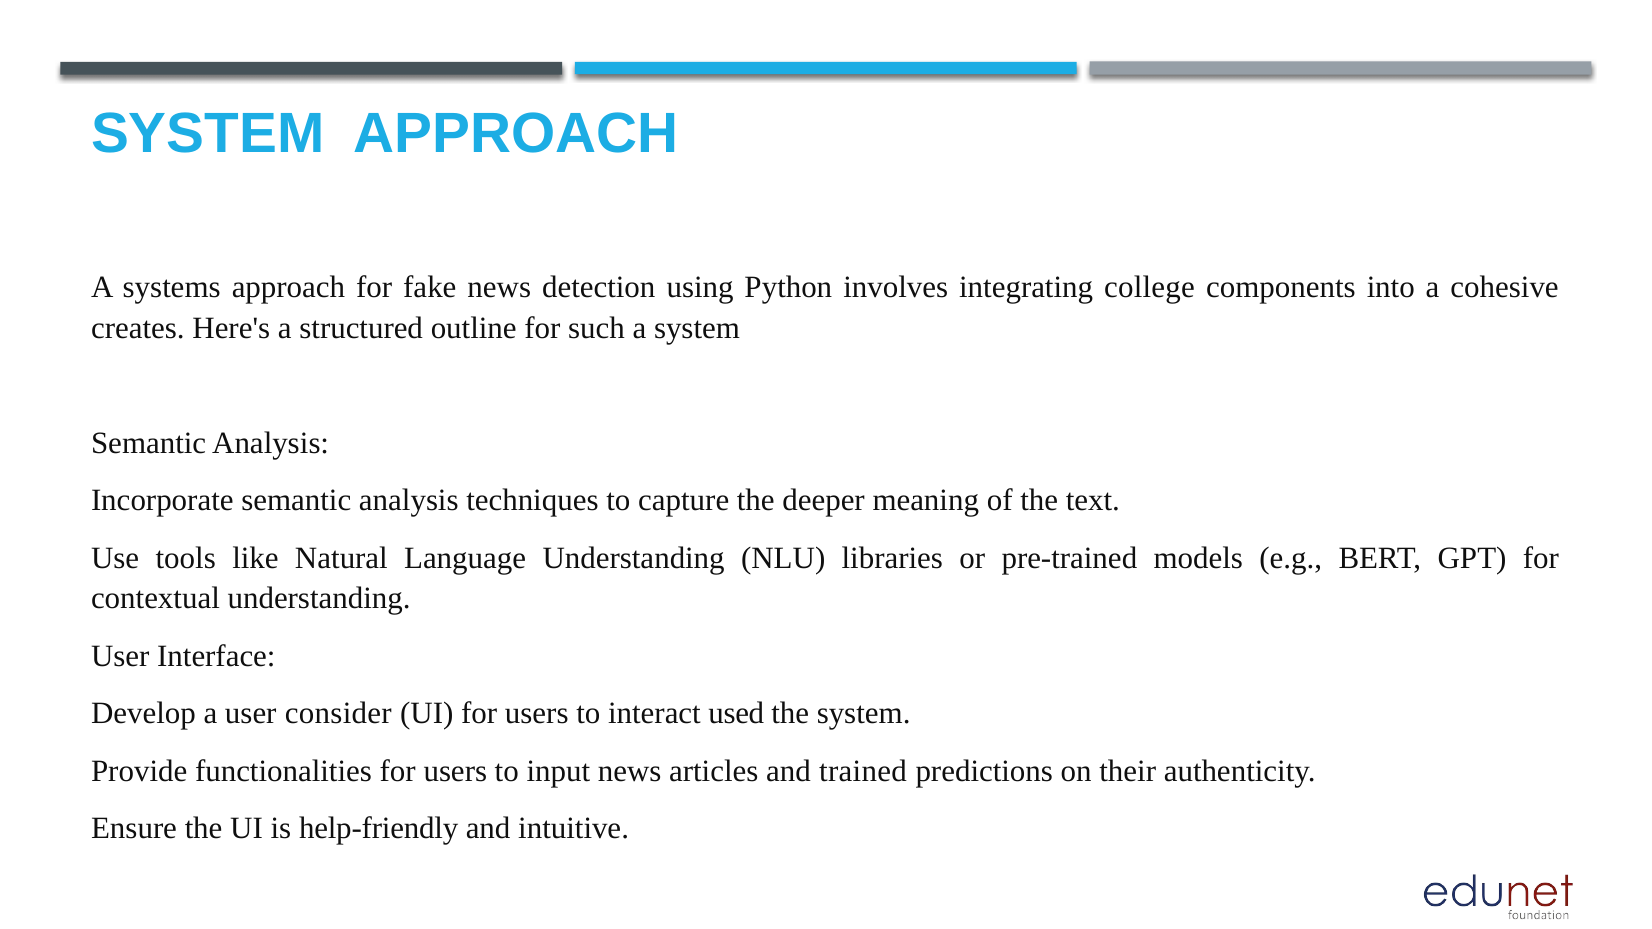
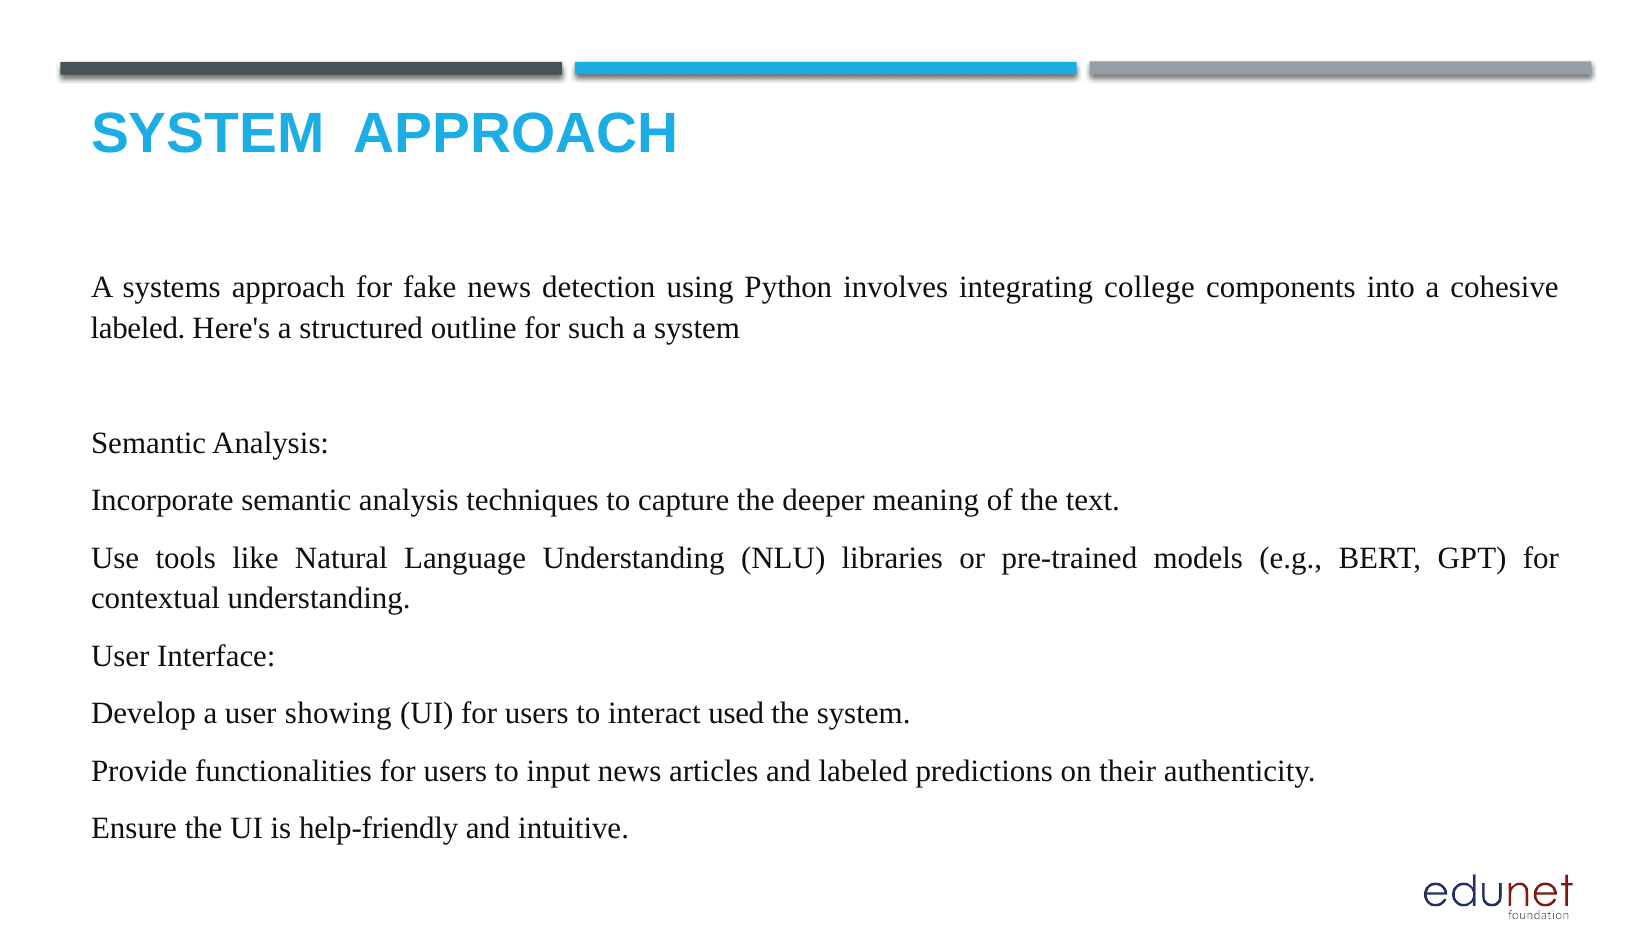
creates at (138, 328): creates -> labeled
consider: consider -> showing
and trained: trained -> labeled
